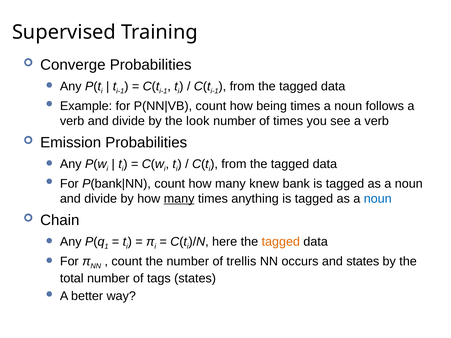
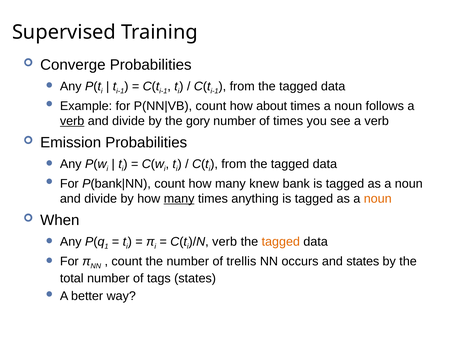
being: being -> about
verb at (72, 121) underline: none -> present
look: look -> gory
noun at (378, 199) colour: blue -> orange
Chain: Chain -> When
here at (225, 242): here -> verb
